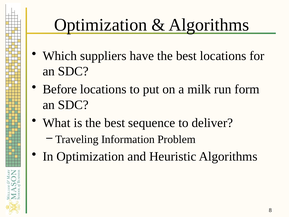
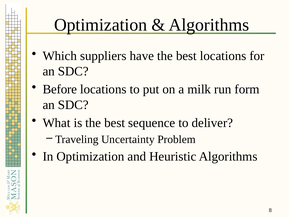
Information: Information -> Uncertainty
